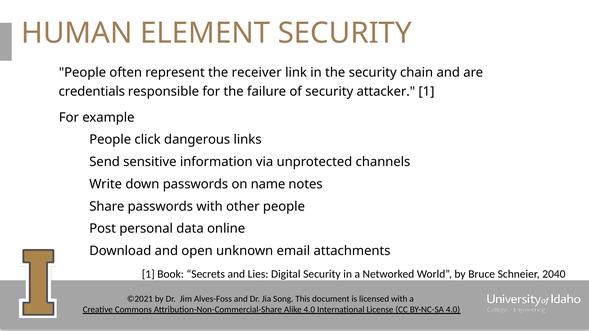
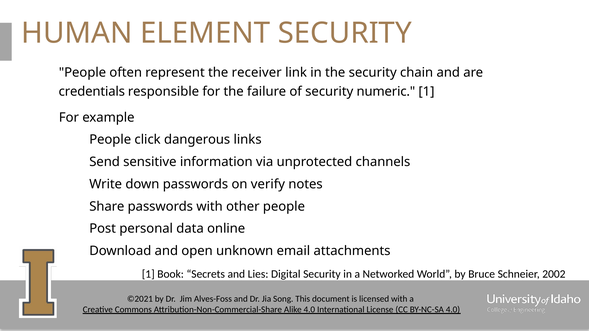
attacker: attacker -> numeric
name: name -> verify
2040: 2040 -> 2002
